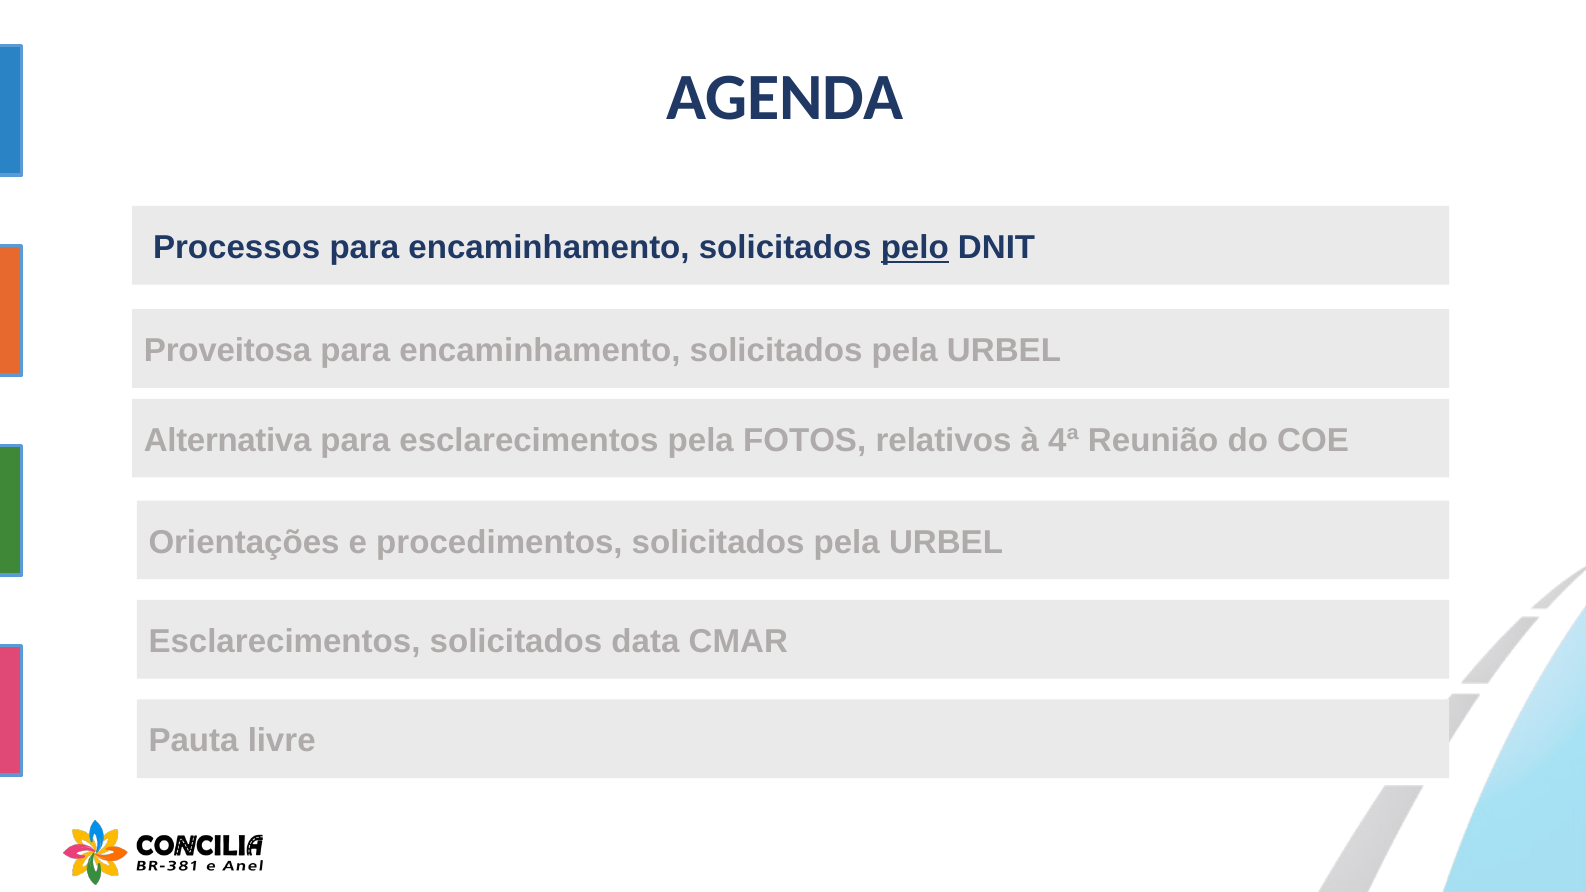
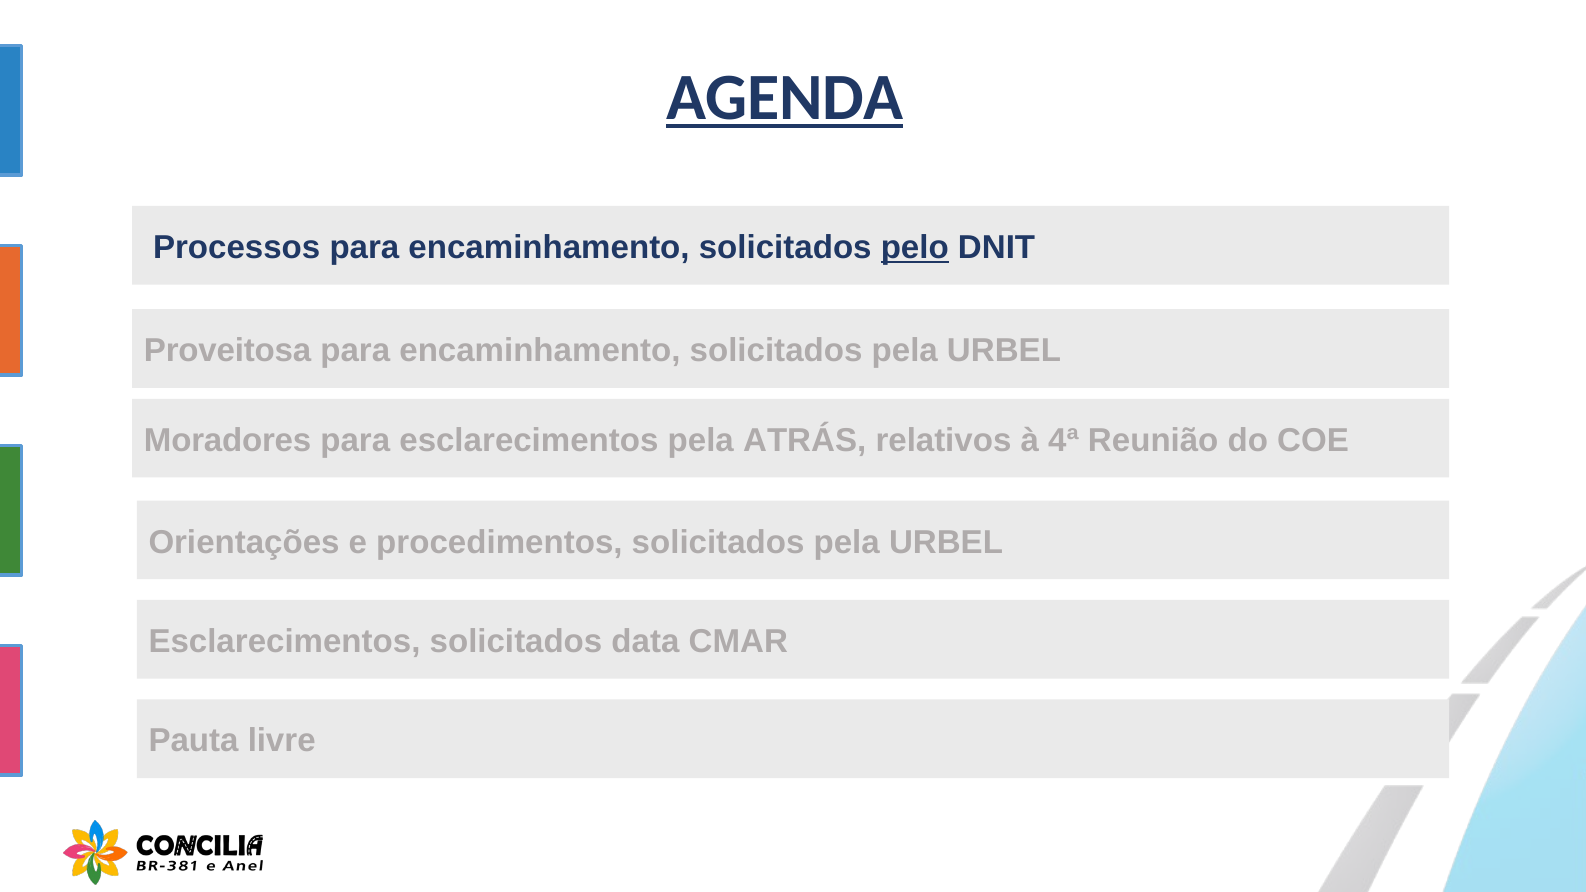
AGENDA underline: none -> present
Alternativa: Alternativa -> Moradores
FOTOS: FOTOS -> ATRÁS
